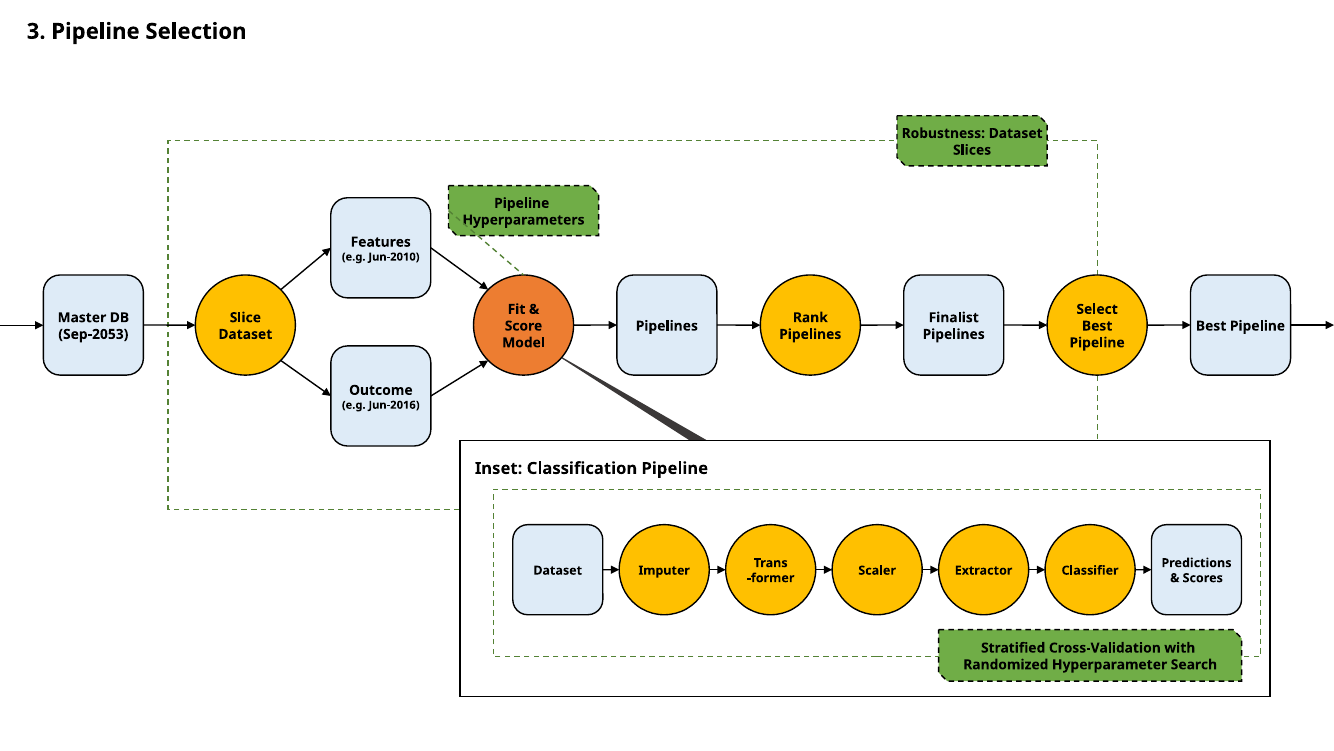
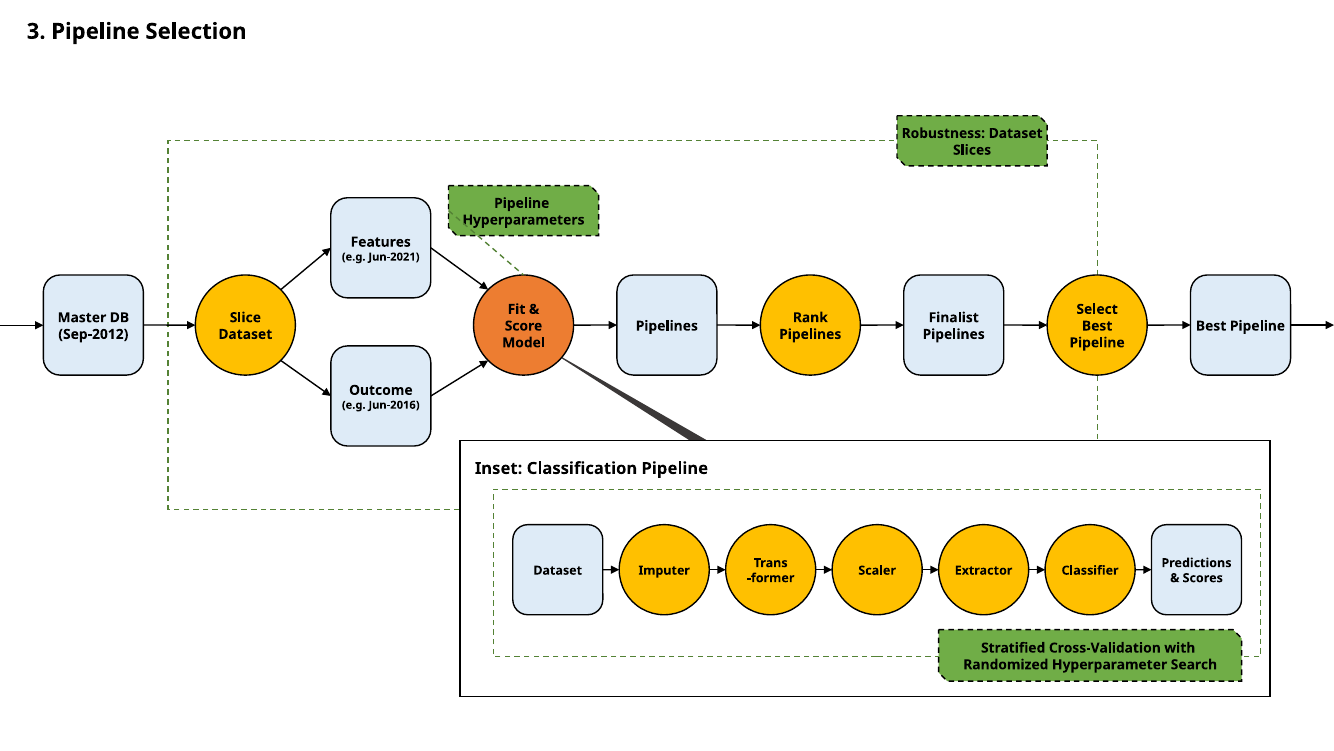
Jun-2010: Jun-2010 -> Jun-2021
Sep-2053: Sep-2053 -> Sep-2012
